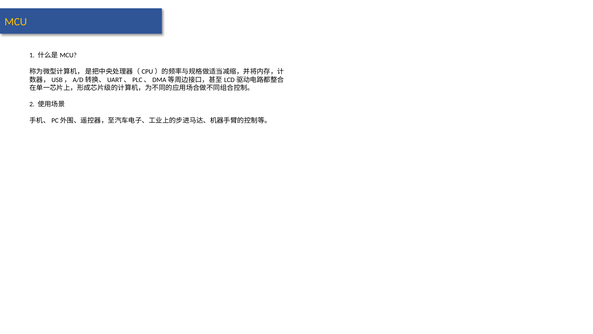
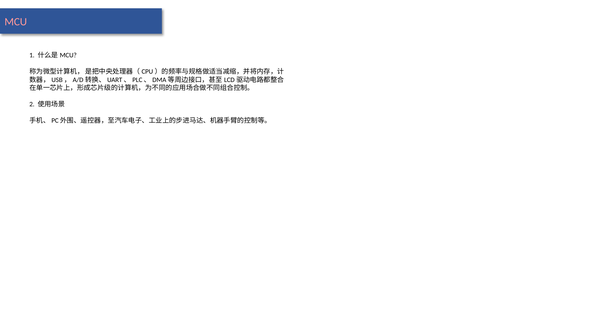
MCU colour: yellow -> pink
